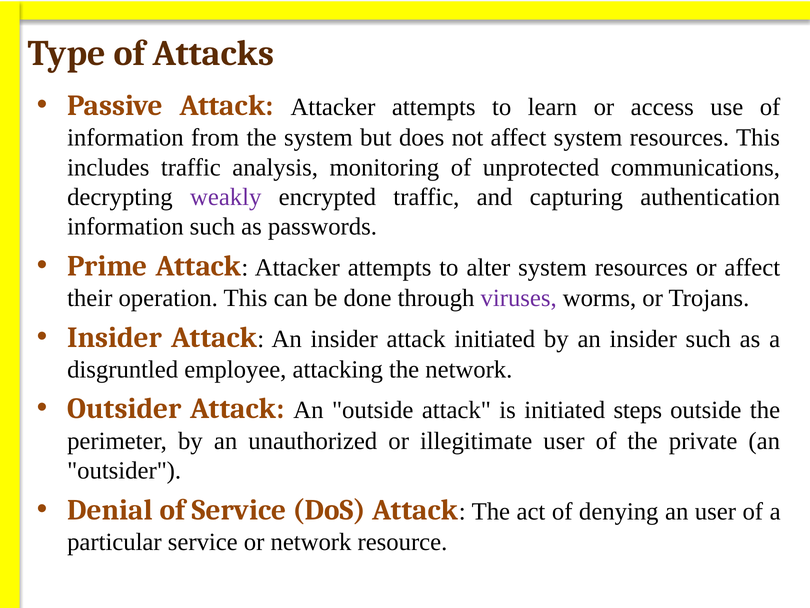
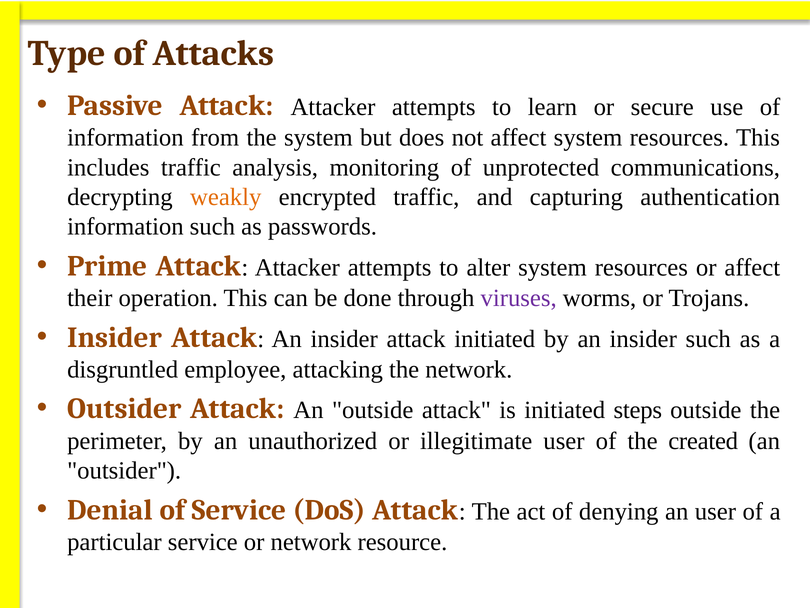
access: access -> secure
weakly colour: purple -> orange
private: private -> created
